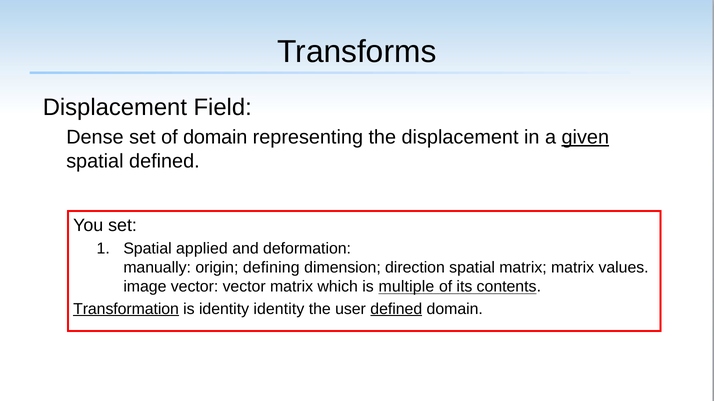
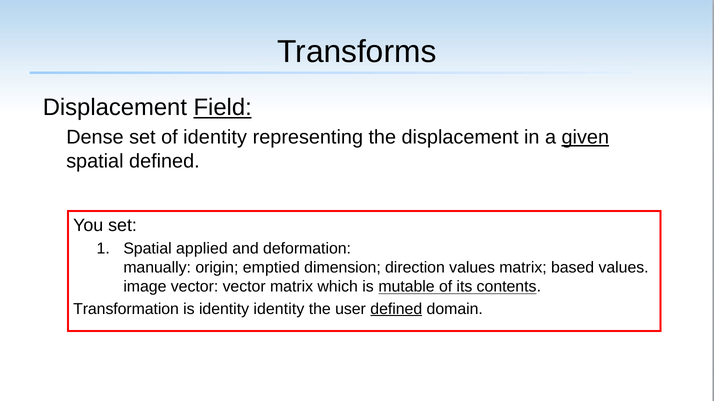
Field underline: none -> present
of domain: domain -> identity
defining: defining -> emptied
direction spatial: spatial -> values
matrix matrix: matrix -> based
multiple: multiple -> mutable
Transformation underline: present -> none
